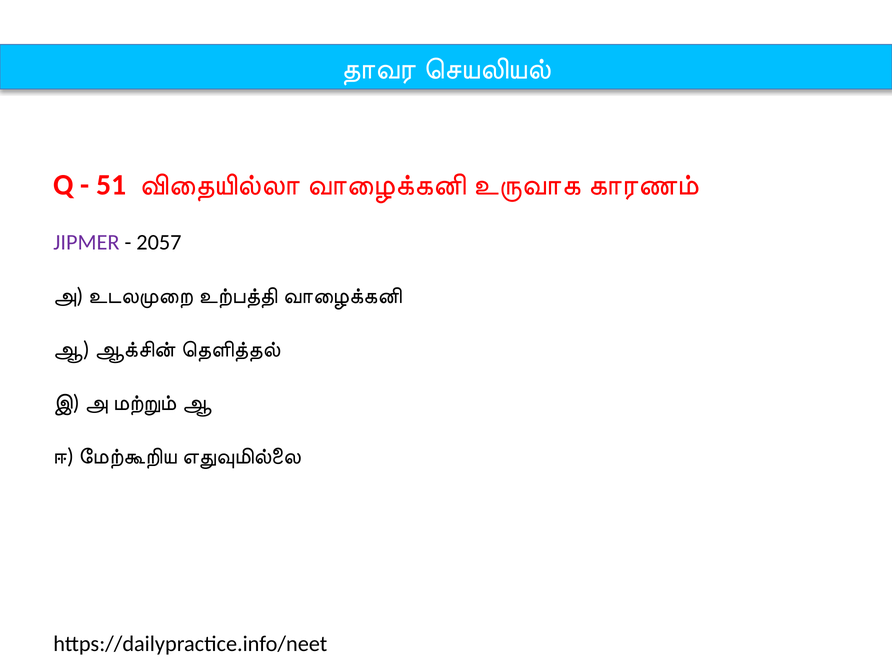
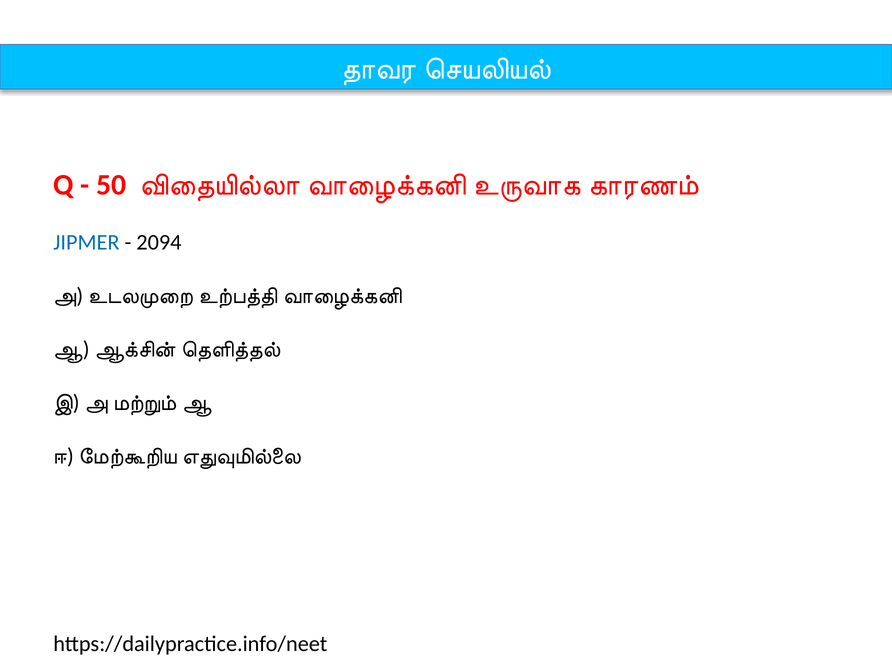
51: 51 -> 50
JIPMER colour: purple -> blue
2057: 2057 -> 2094
